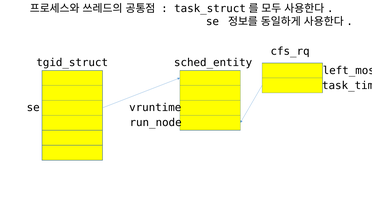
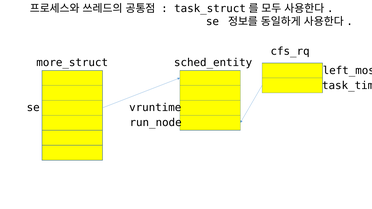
tgid_struct: tgid_struct -> more_struct
